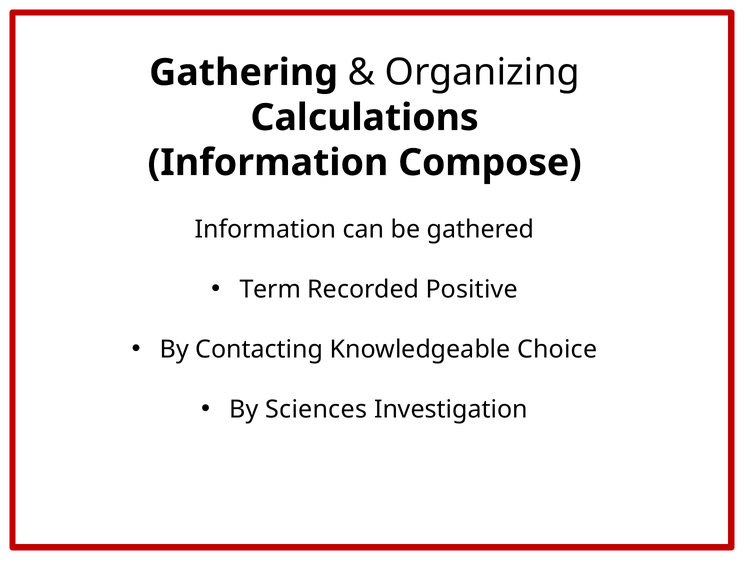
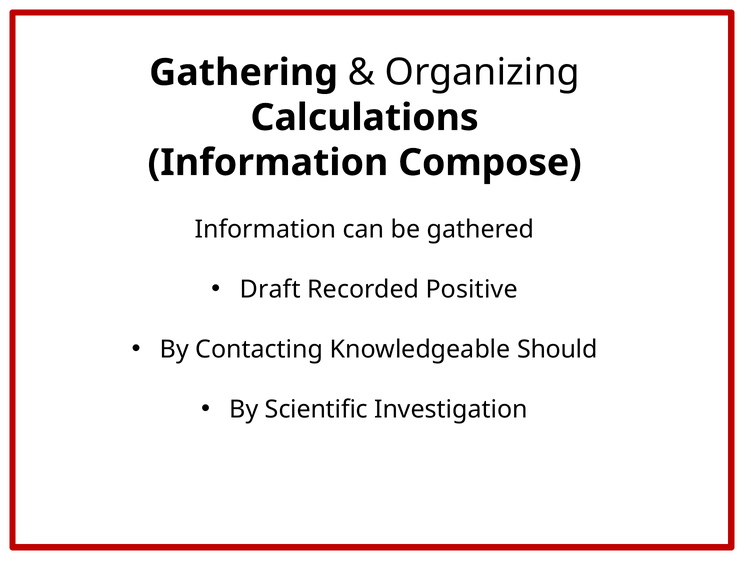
Term: Term -> Draft
Choice: Choice -> Should
Sciences: Sciences -> Scientific
